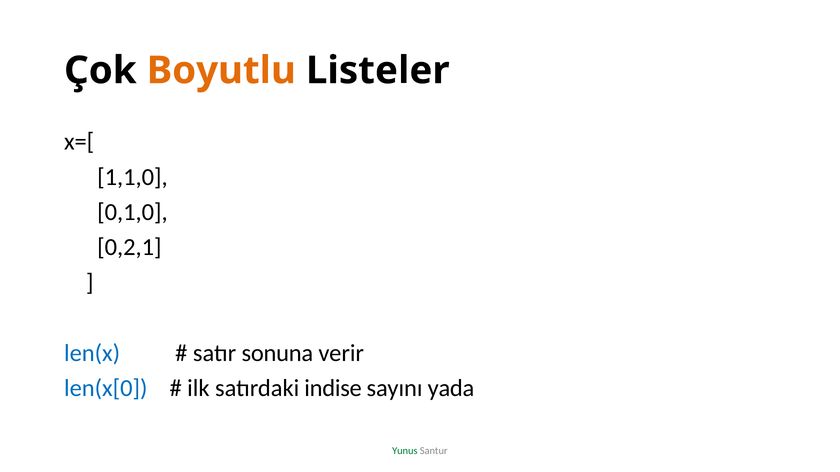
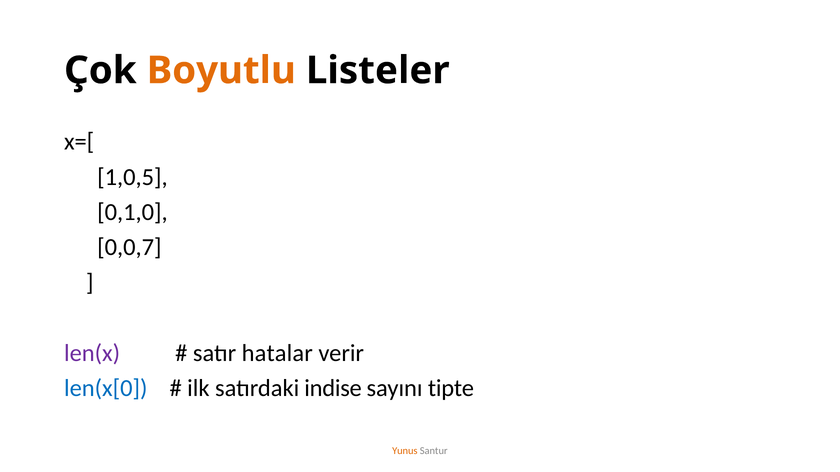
1,1,0: 1,1,0 -> 1,0,5
0,2,1: 0,2,1 -> 0,0,7
len(x colour: blue -> purple
sonuna: sonuna -> hatalar
yada: yada -> tipte
Yunus colour: green -> orange
